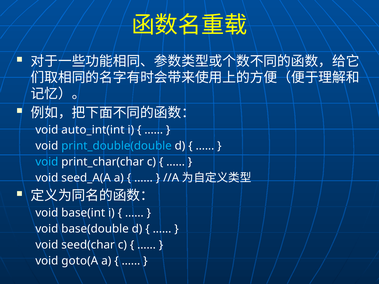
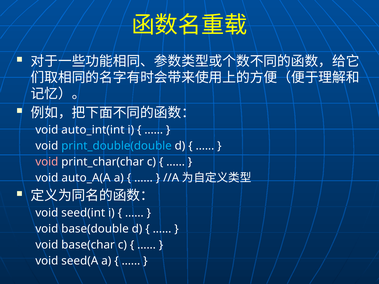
void at (47, 162) colour: light blue -> pink
seed_A(A: seed_A(A -> auto_A(A
base(int: base(int -> seed(int
seed(char: seed(char -> base(char
goto(A: goto(A -> seed(A
